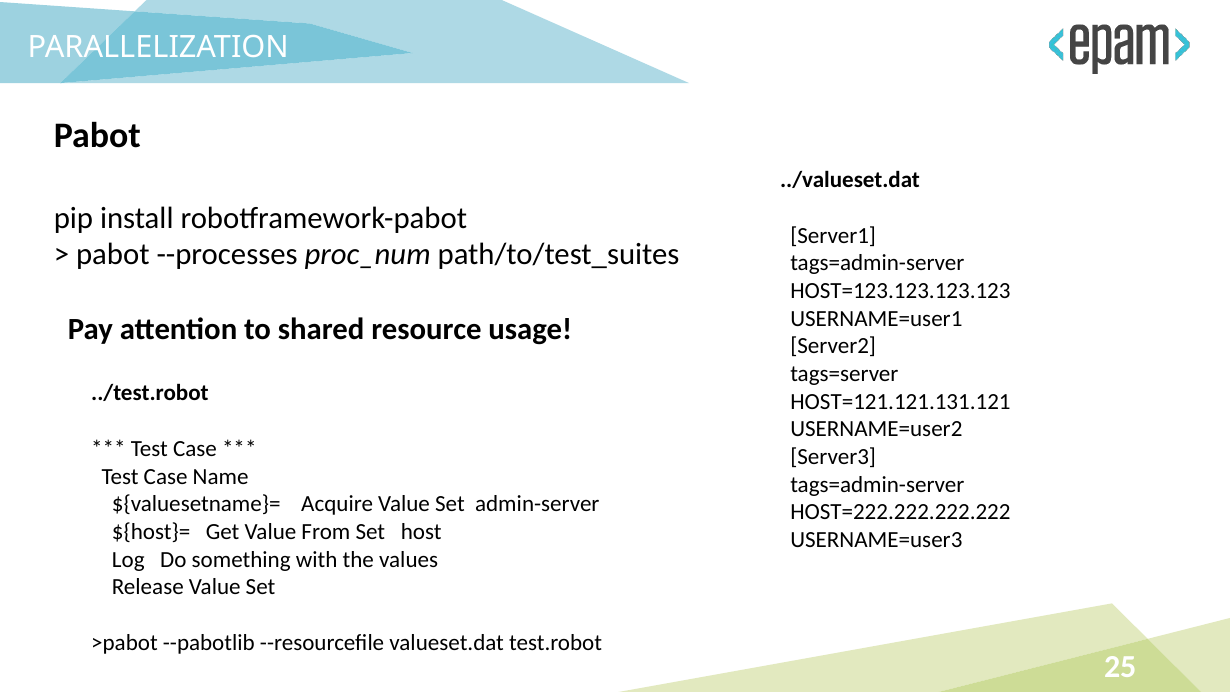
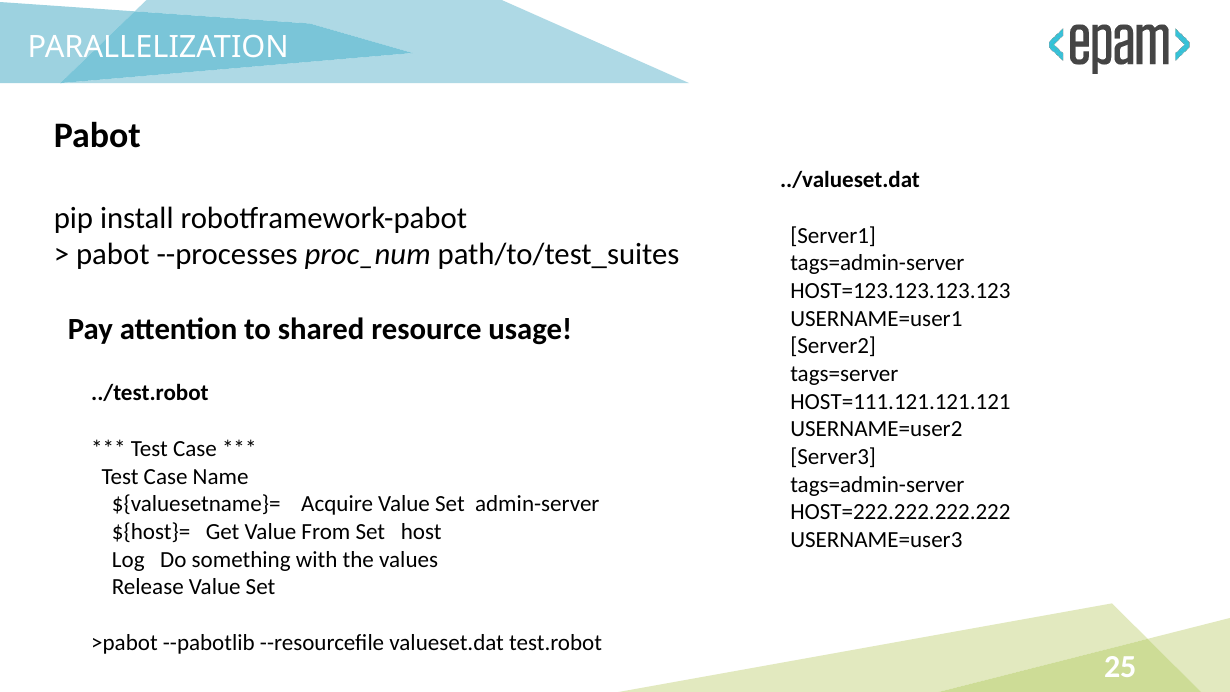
HOST=121.121.131.121: HOST=121.121.131.121 -> HOST=111.121.121.121
